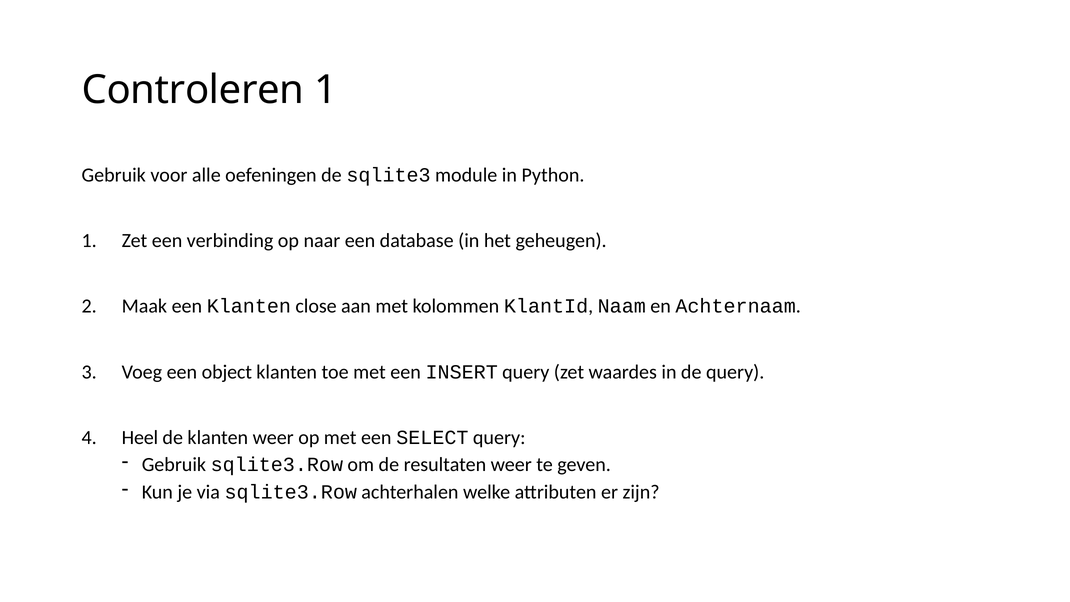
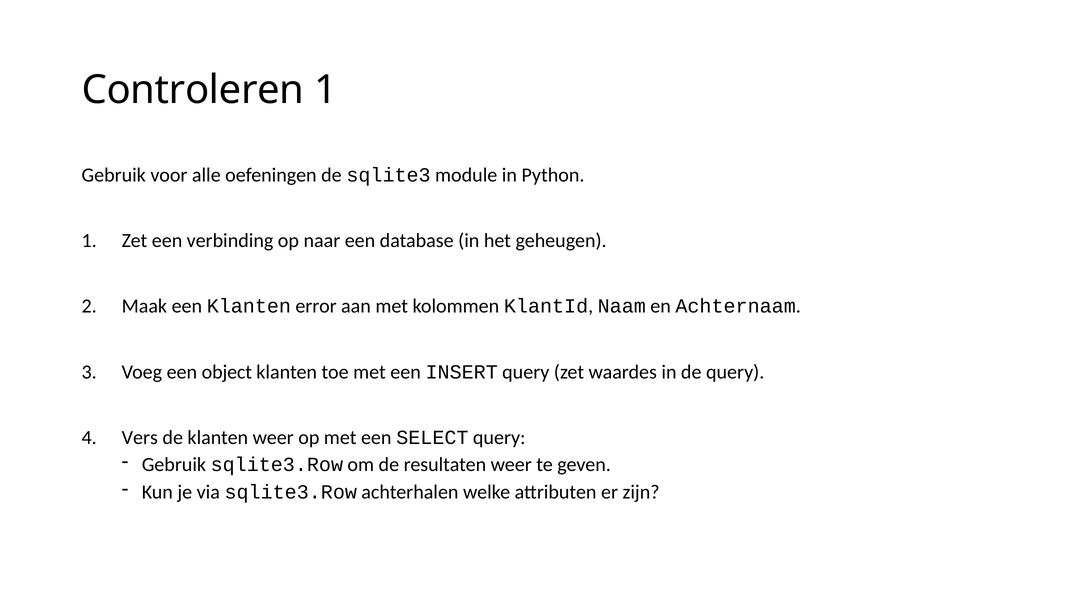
close: close -> error
Heel: Heel -> Vers
